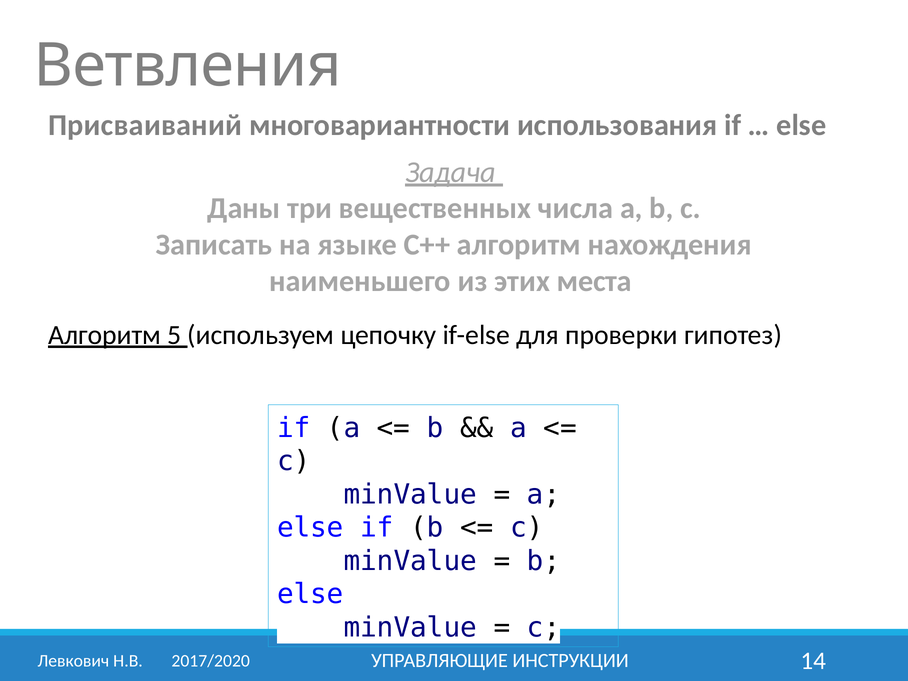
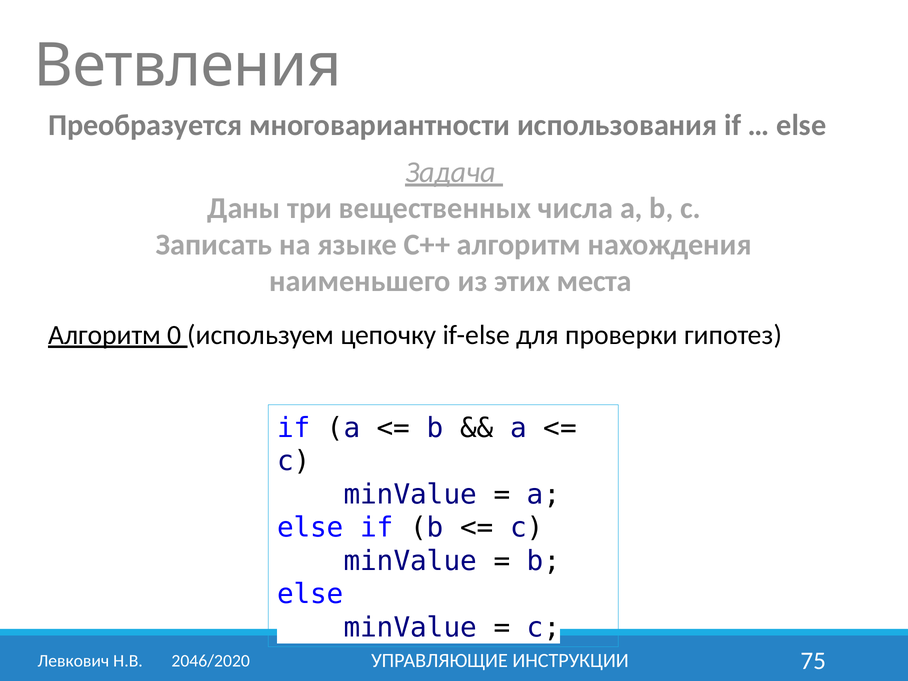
Присваиваний: Присваиваний -> Преобразуется
5: 5 -> 0
14: 14 -> 75
2017/2020: 2017/2020 -> 2046/2020
